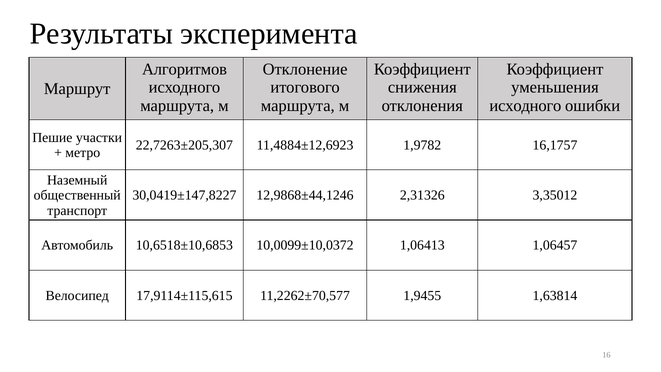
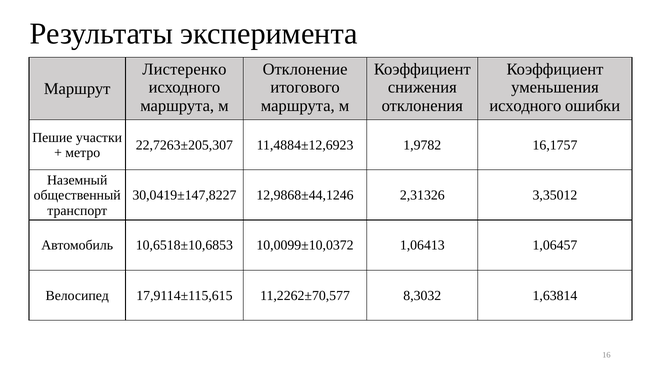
Алгоритмов: Алгоритмов -> Листеренко
1,9455: 1,9455 -> 8,3032
